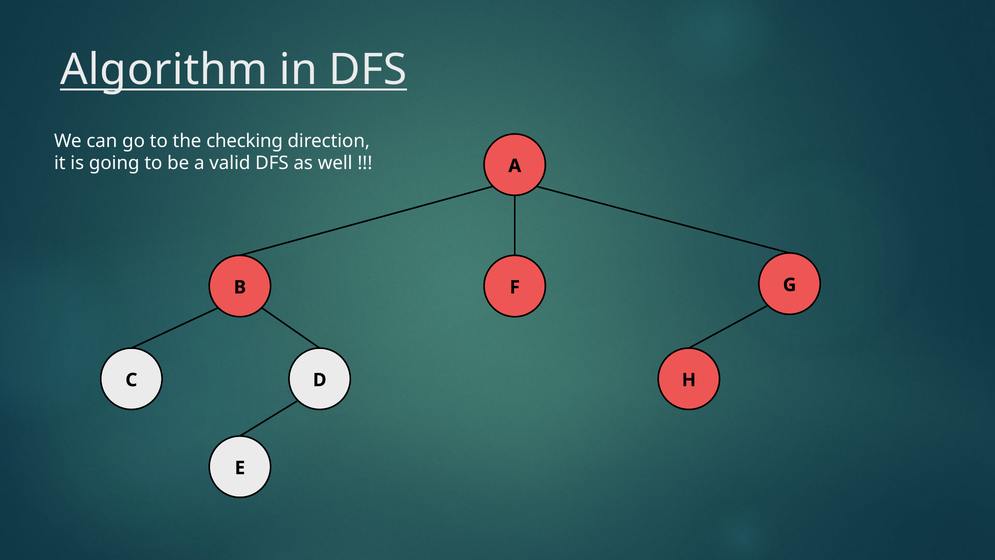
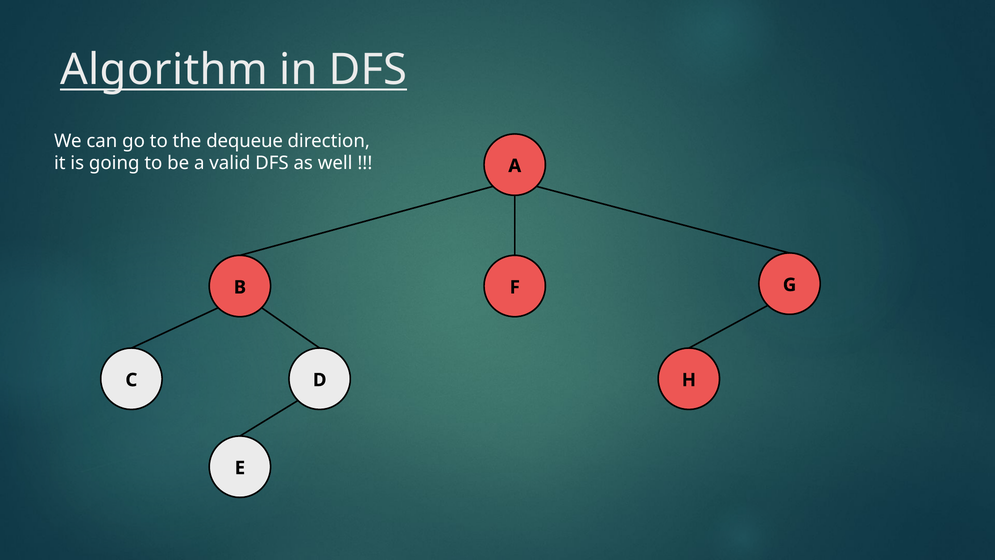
checking: checking -> dequeue
